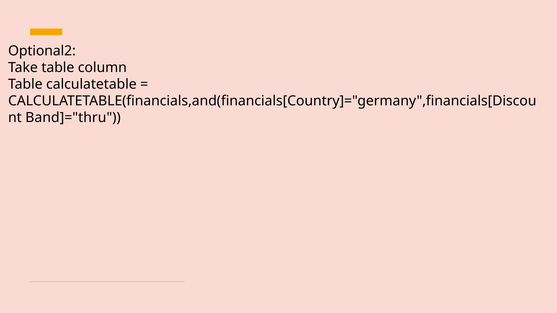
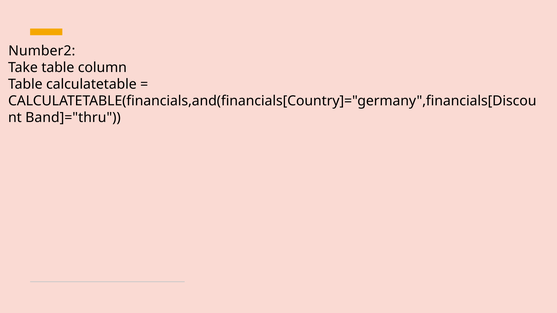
Optional2: Optional2 -> Number2
